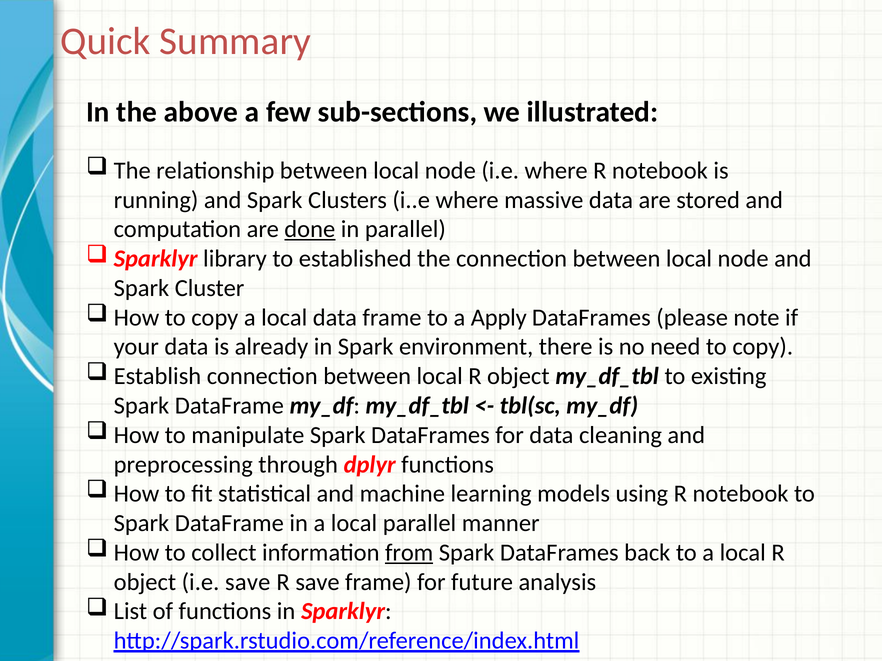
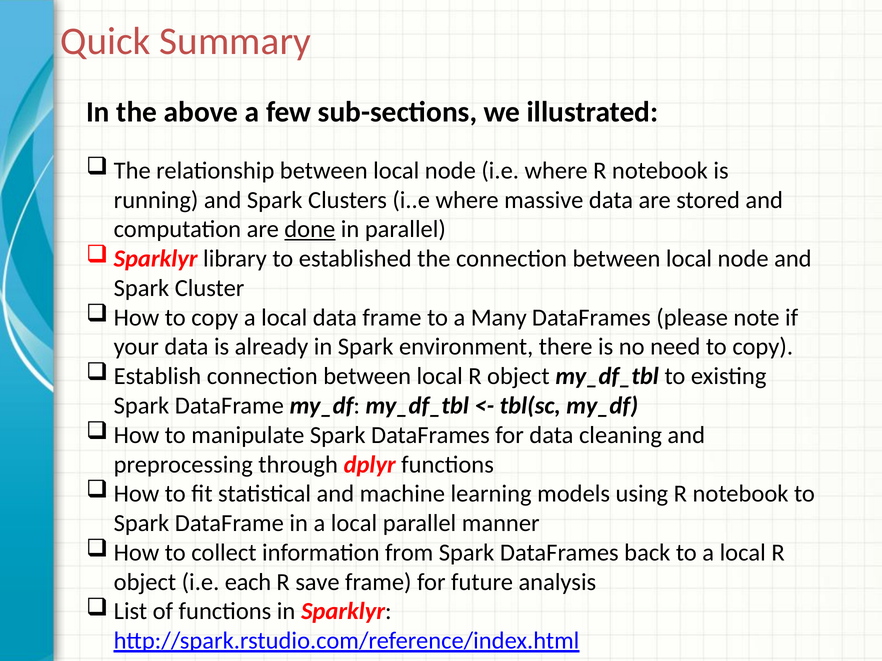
Apply: Apply -> Many
from underline: present -> none
i.e save: save -> each
